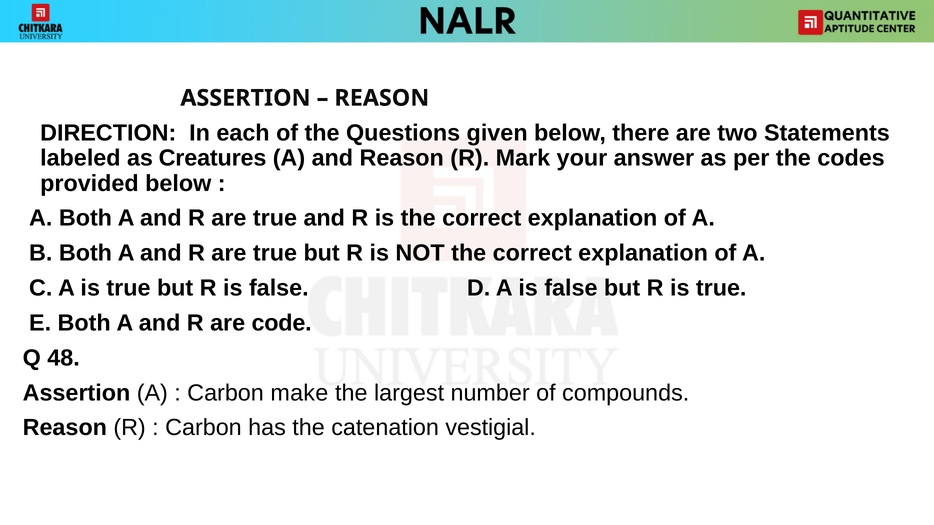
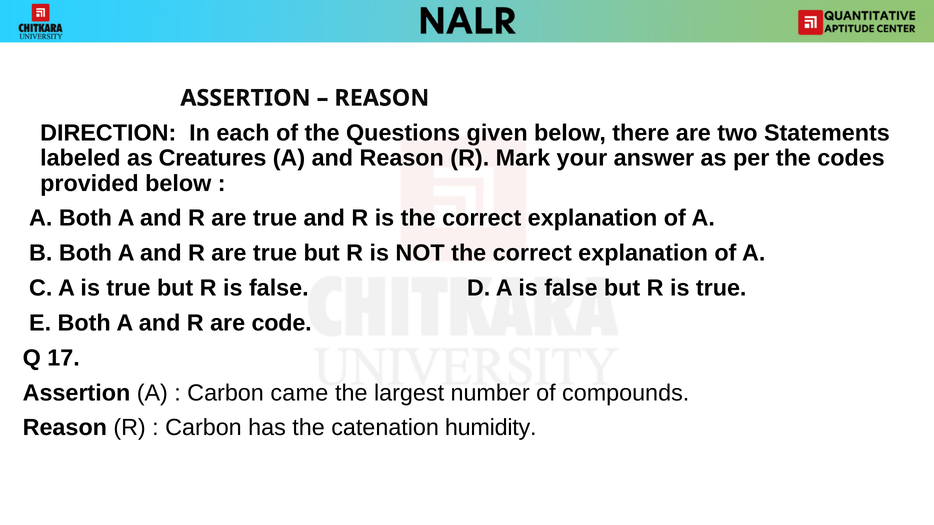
48: 48 -> 17
make: make -> came
vestigial: vestigial -> humidity
